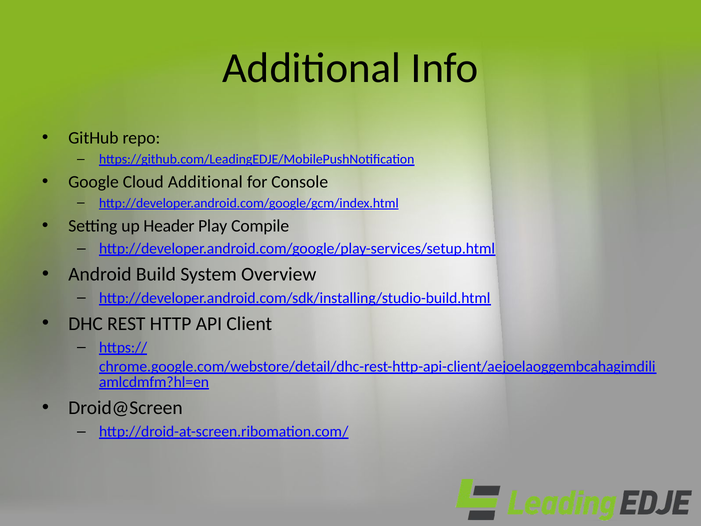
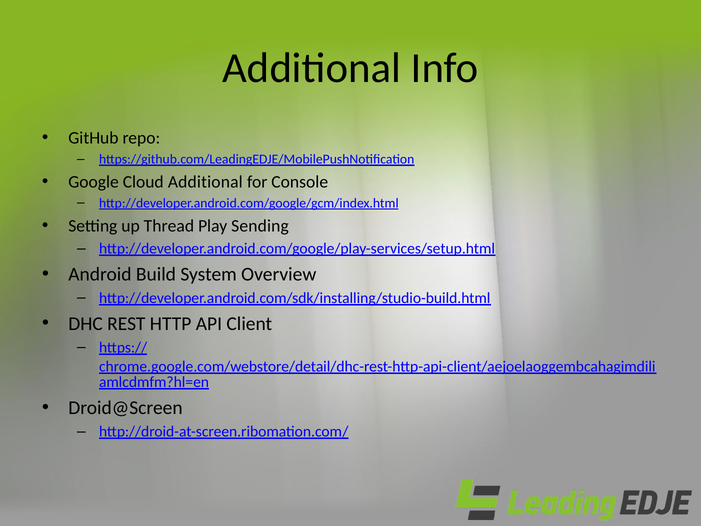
Header: Header -> Thread
Compile: Compile -> Sending
